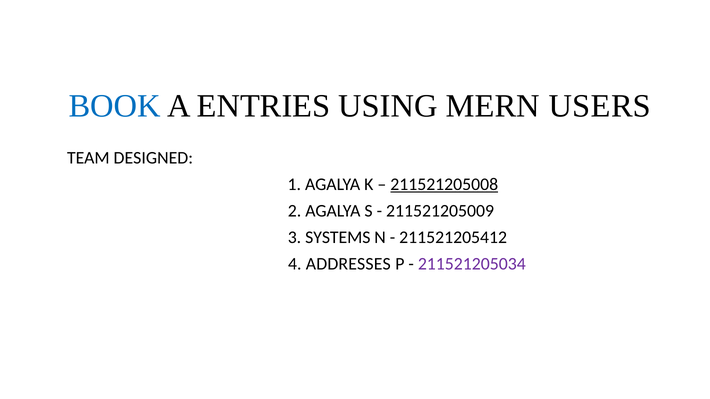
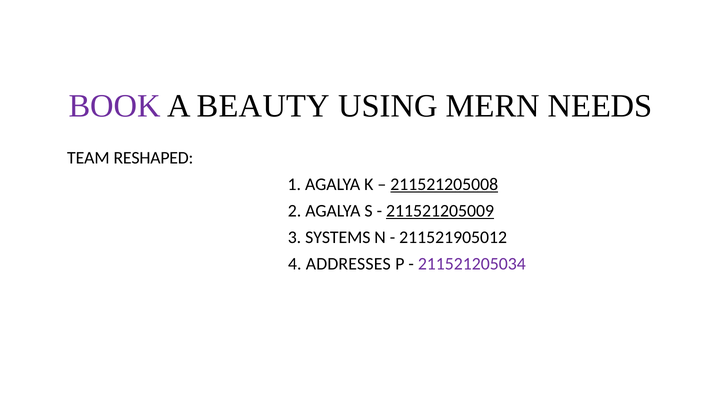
BOOK colour: blue -> purple
ENTRIES: ENTRIES -> BEAUTY
USERS: USERS -> NEEDS
DESIGNED: DESIGNED -> RESHAPED
211521205009 underline: none -> present
211521205412: 211521205412 -> 211521905012
